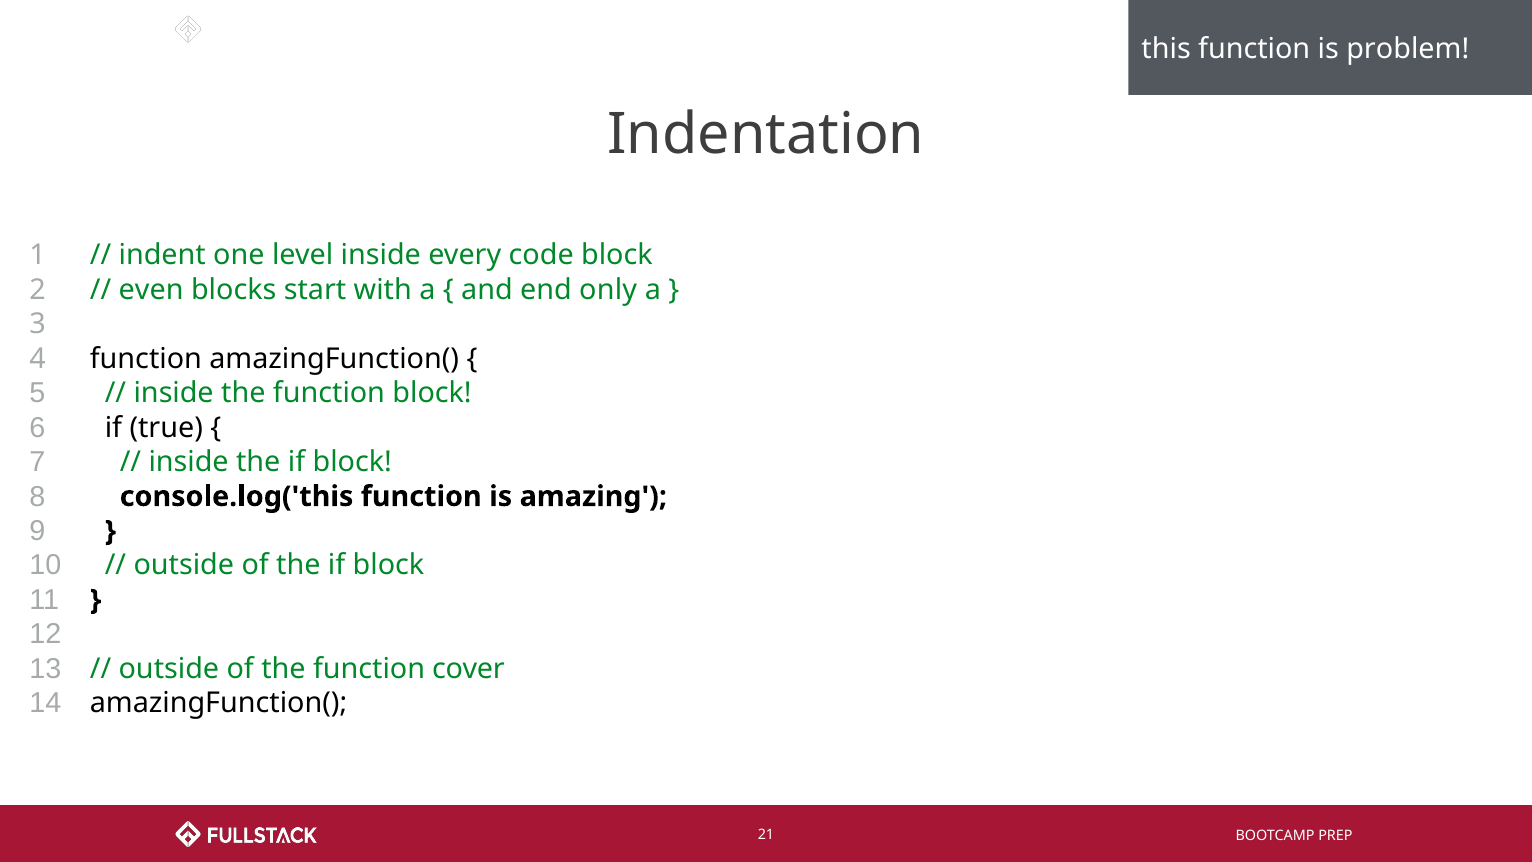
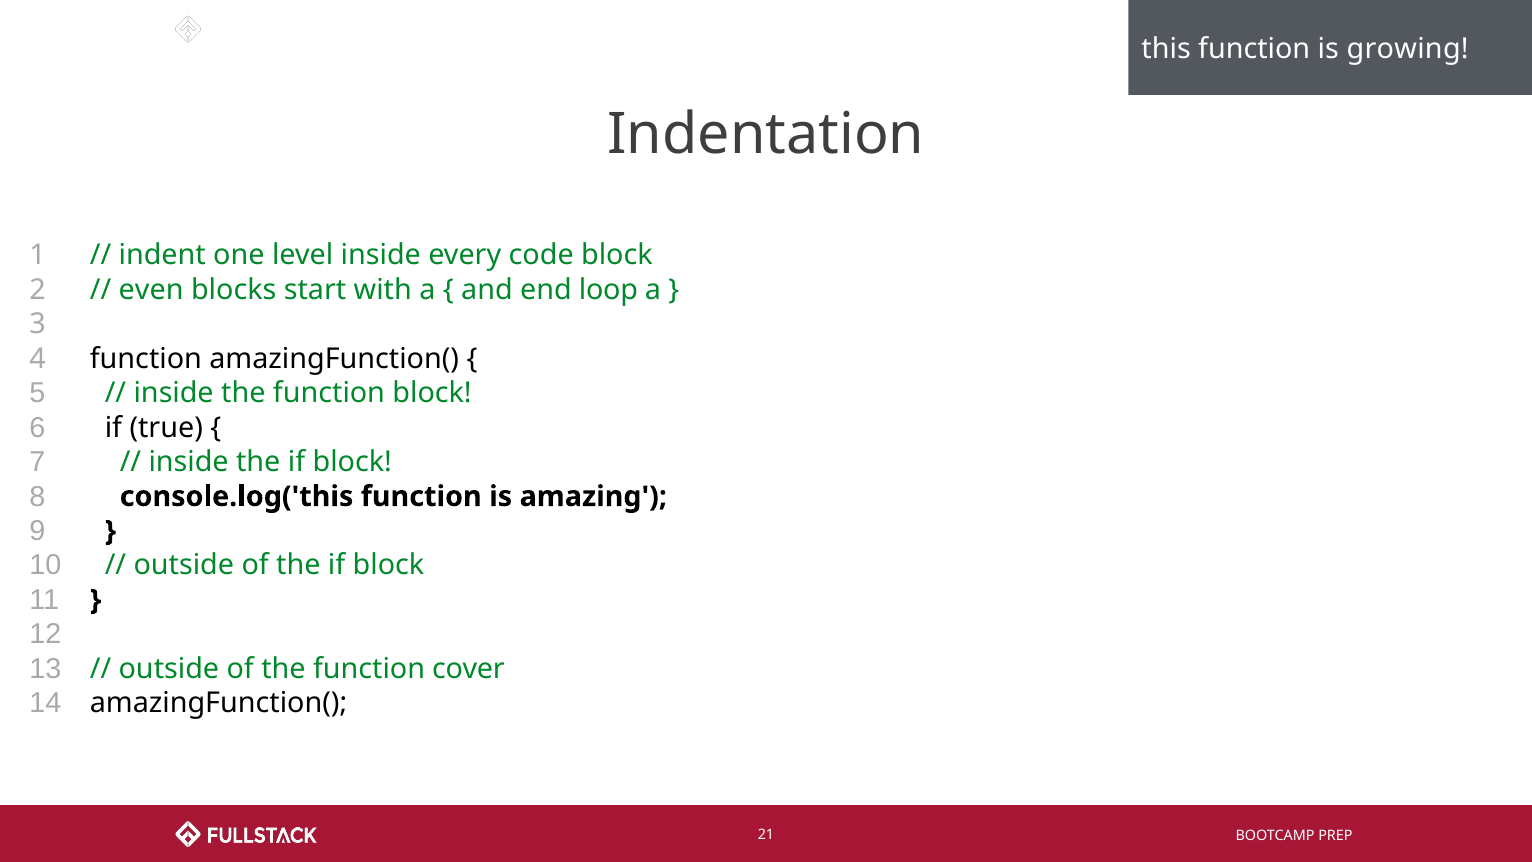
problem: problem -> growing
only: only -> loop
